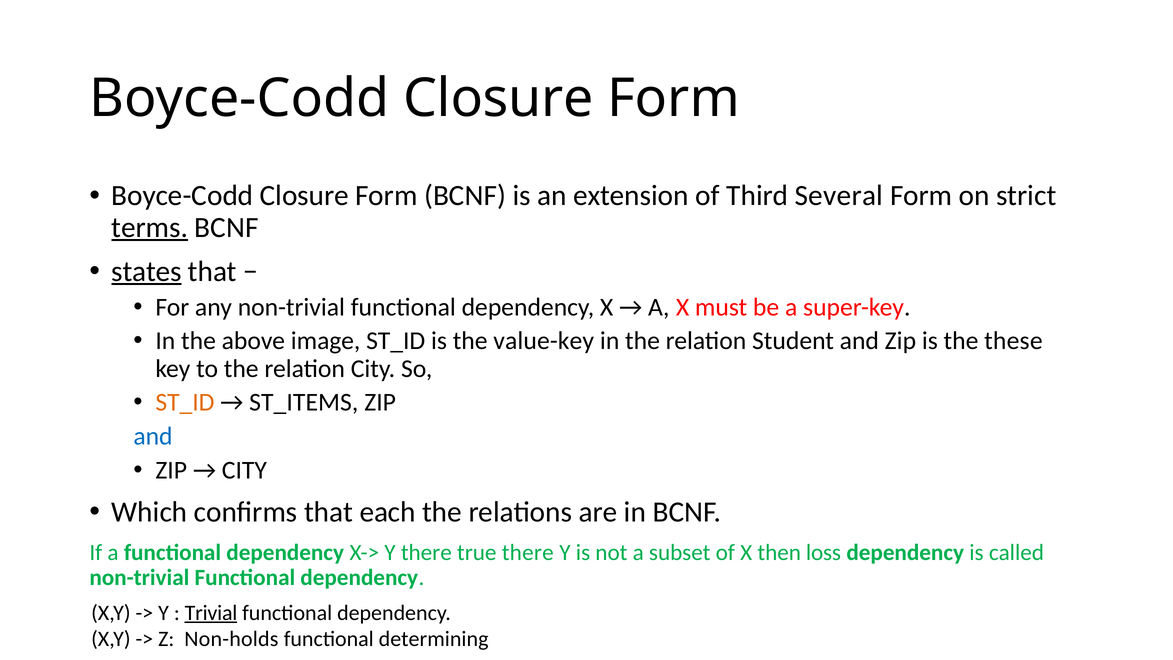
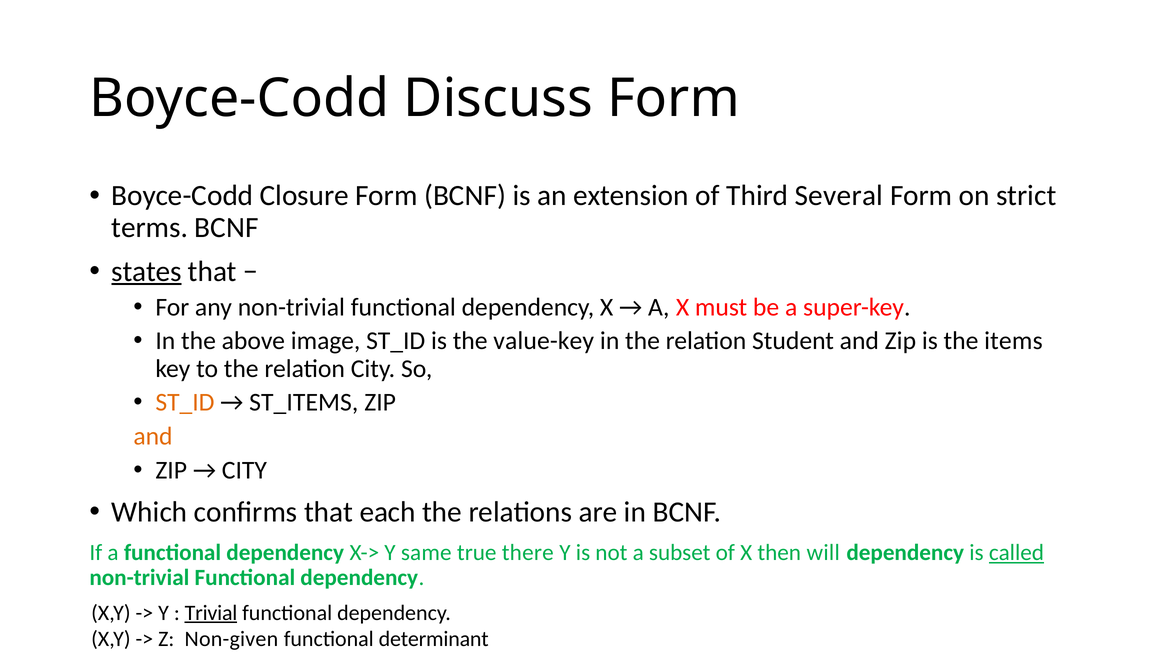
Closure at (498, 99): Closure -> Discuss
terms underline: present -> none
these: these -> items
and at (153, 436) colour: blue -> orange
Y there: there -> same
loss: loss -> will
called underline: none -> present
Non-holds: Non-holds -> Non-given
determining: determining -> determinant
